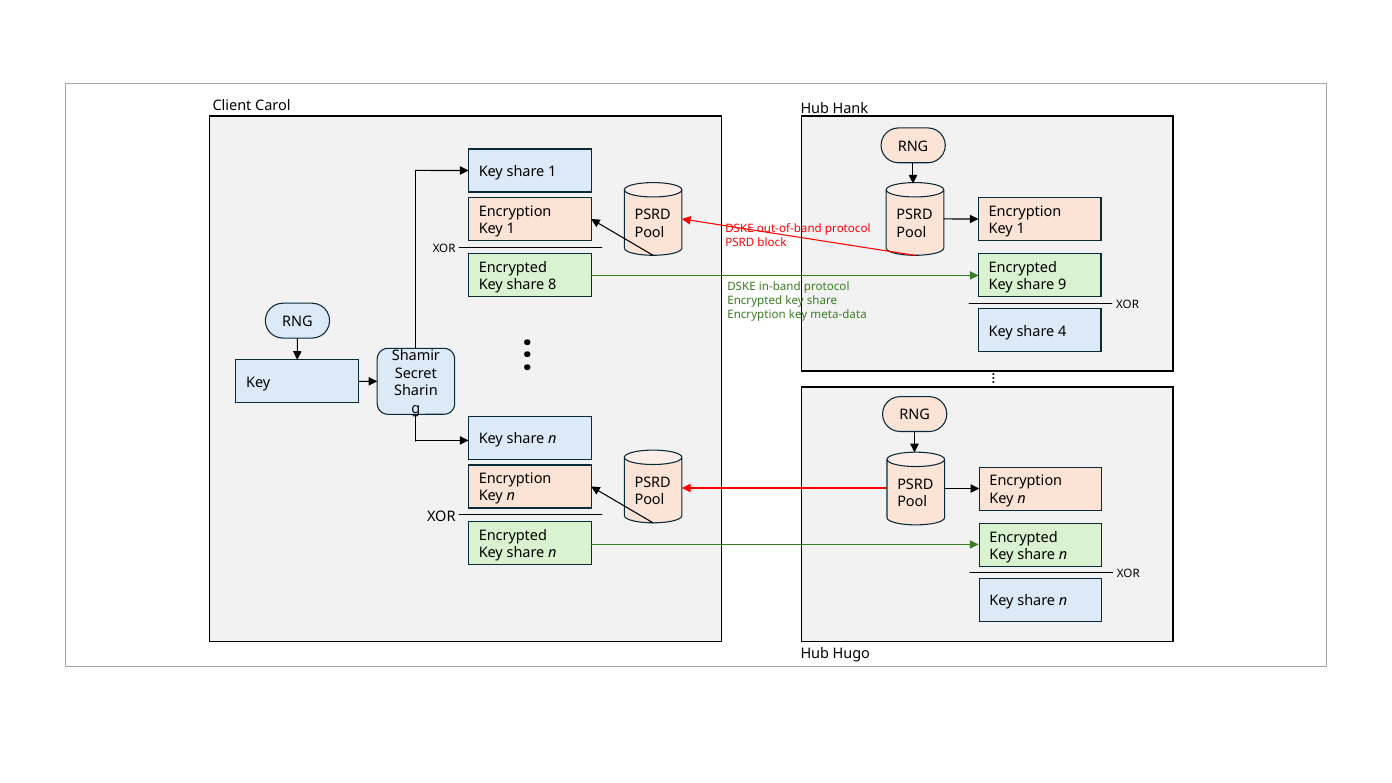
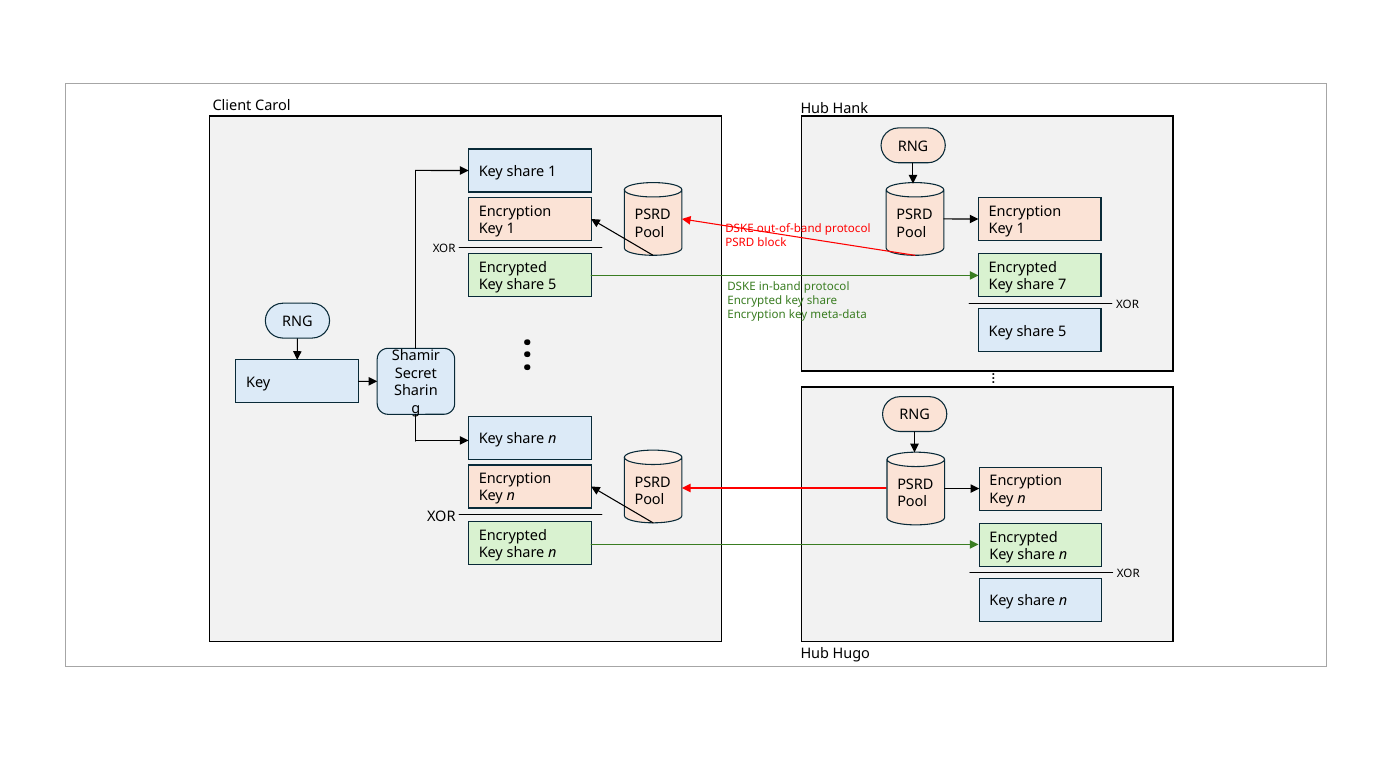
8 at (552, 285): 8 -> 5
9: 9 -> 7
4 at (1062, 331): 4 -> 5
